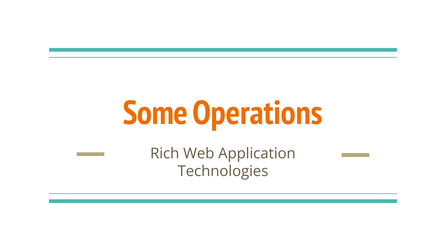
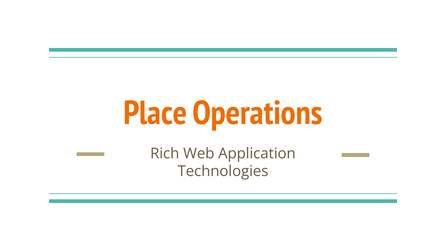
Some: Some -> Place
